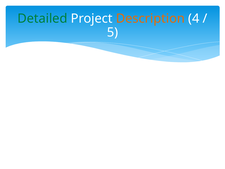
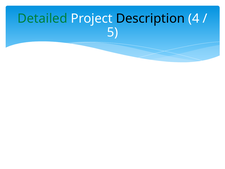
Description colour: orange -> black
